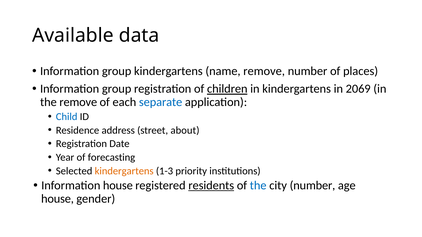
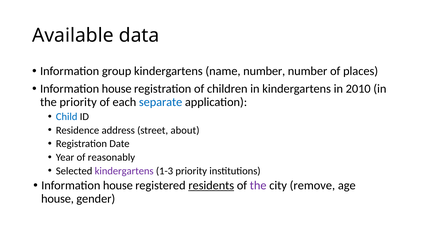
name remove: remove -> number
group at (117, 89): group -> house
children underline: present -> none
2069: 2069 -> 2010
the remove: remove -> priority
forecasting: forecasting -> reasonably
kindergartens at (124, 171) colour: orange -> purple
the at (258, 186) colour: blue -> purple
city number: number -> remove
